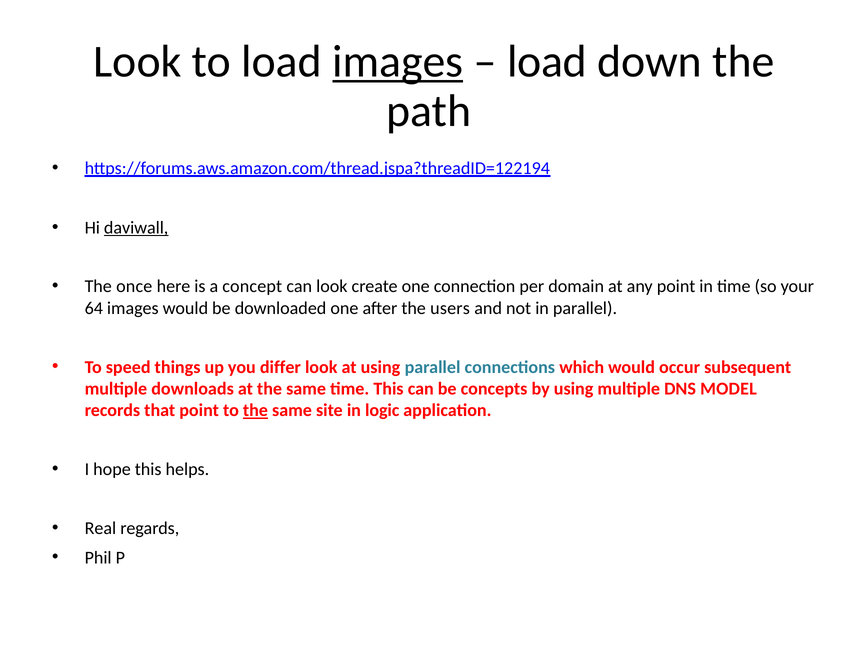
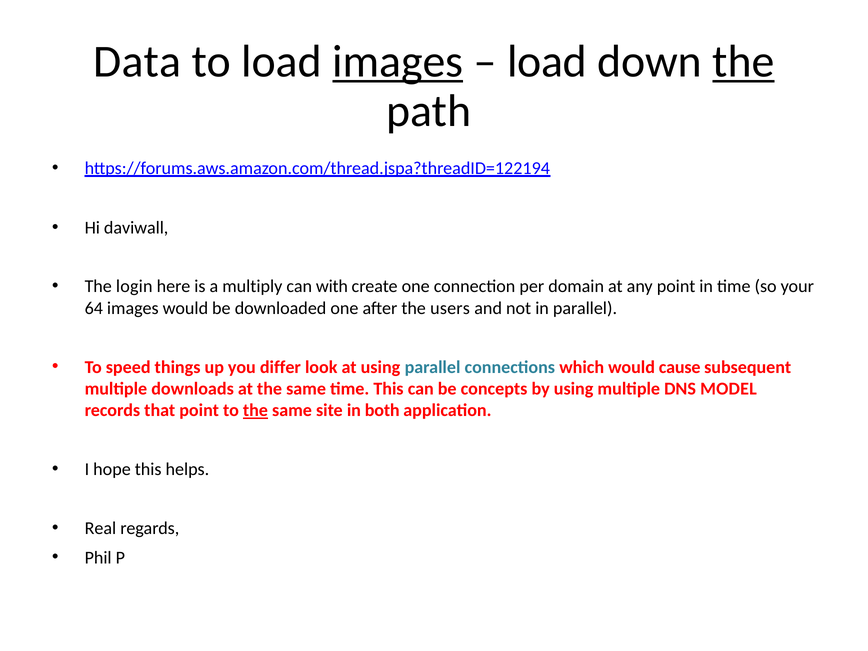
Look at (137, 62): Look -> Data
the at (743, 62) underline: none -> present
daviwall underline: present -> none
once: once -> login
concept: concept -> multiply
can look: look -> with
occur: occur -> cause
logic: logic -> both
